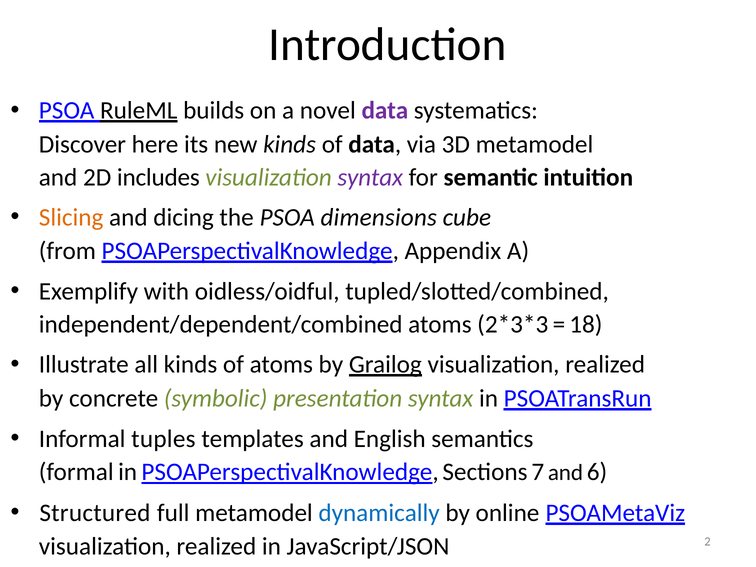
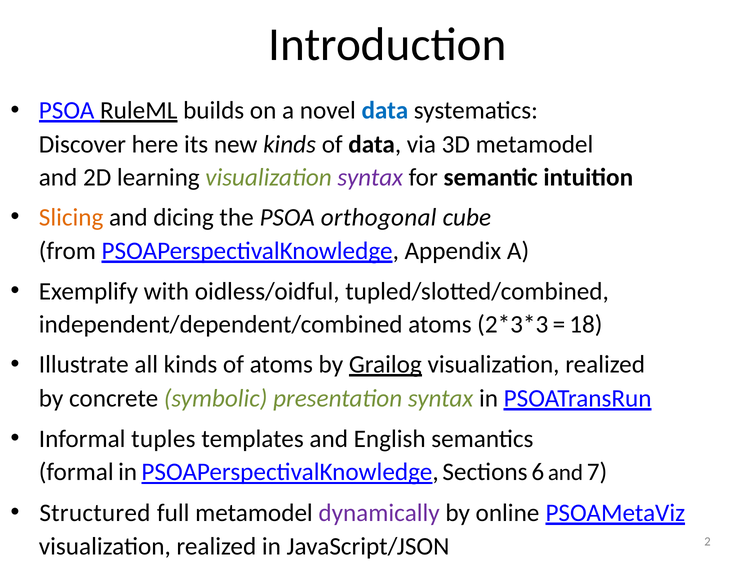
data at (385, 111) colour: purple -> blue
includes: includes -> learning
dimensions: dimensions -> orthogonal
7: 7 -> 6
6: 6 -> 7
dynamically colour: blue -> purple
